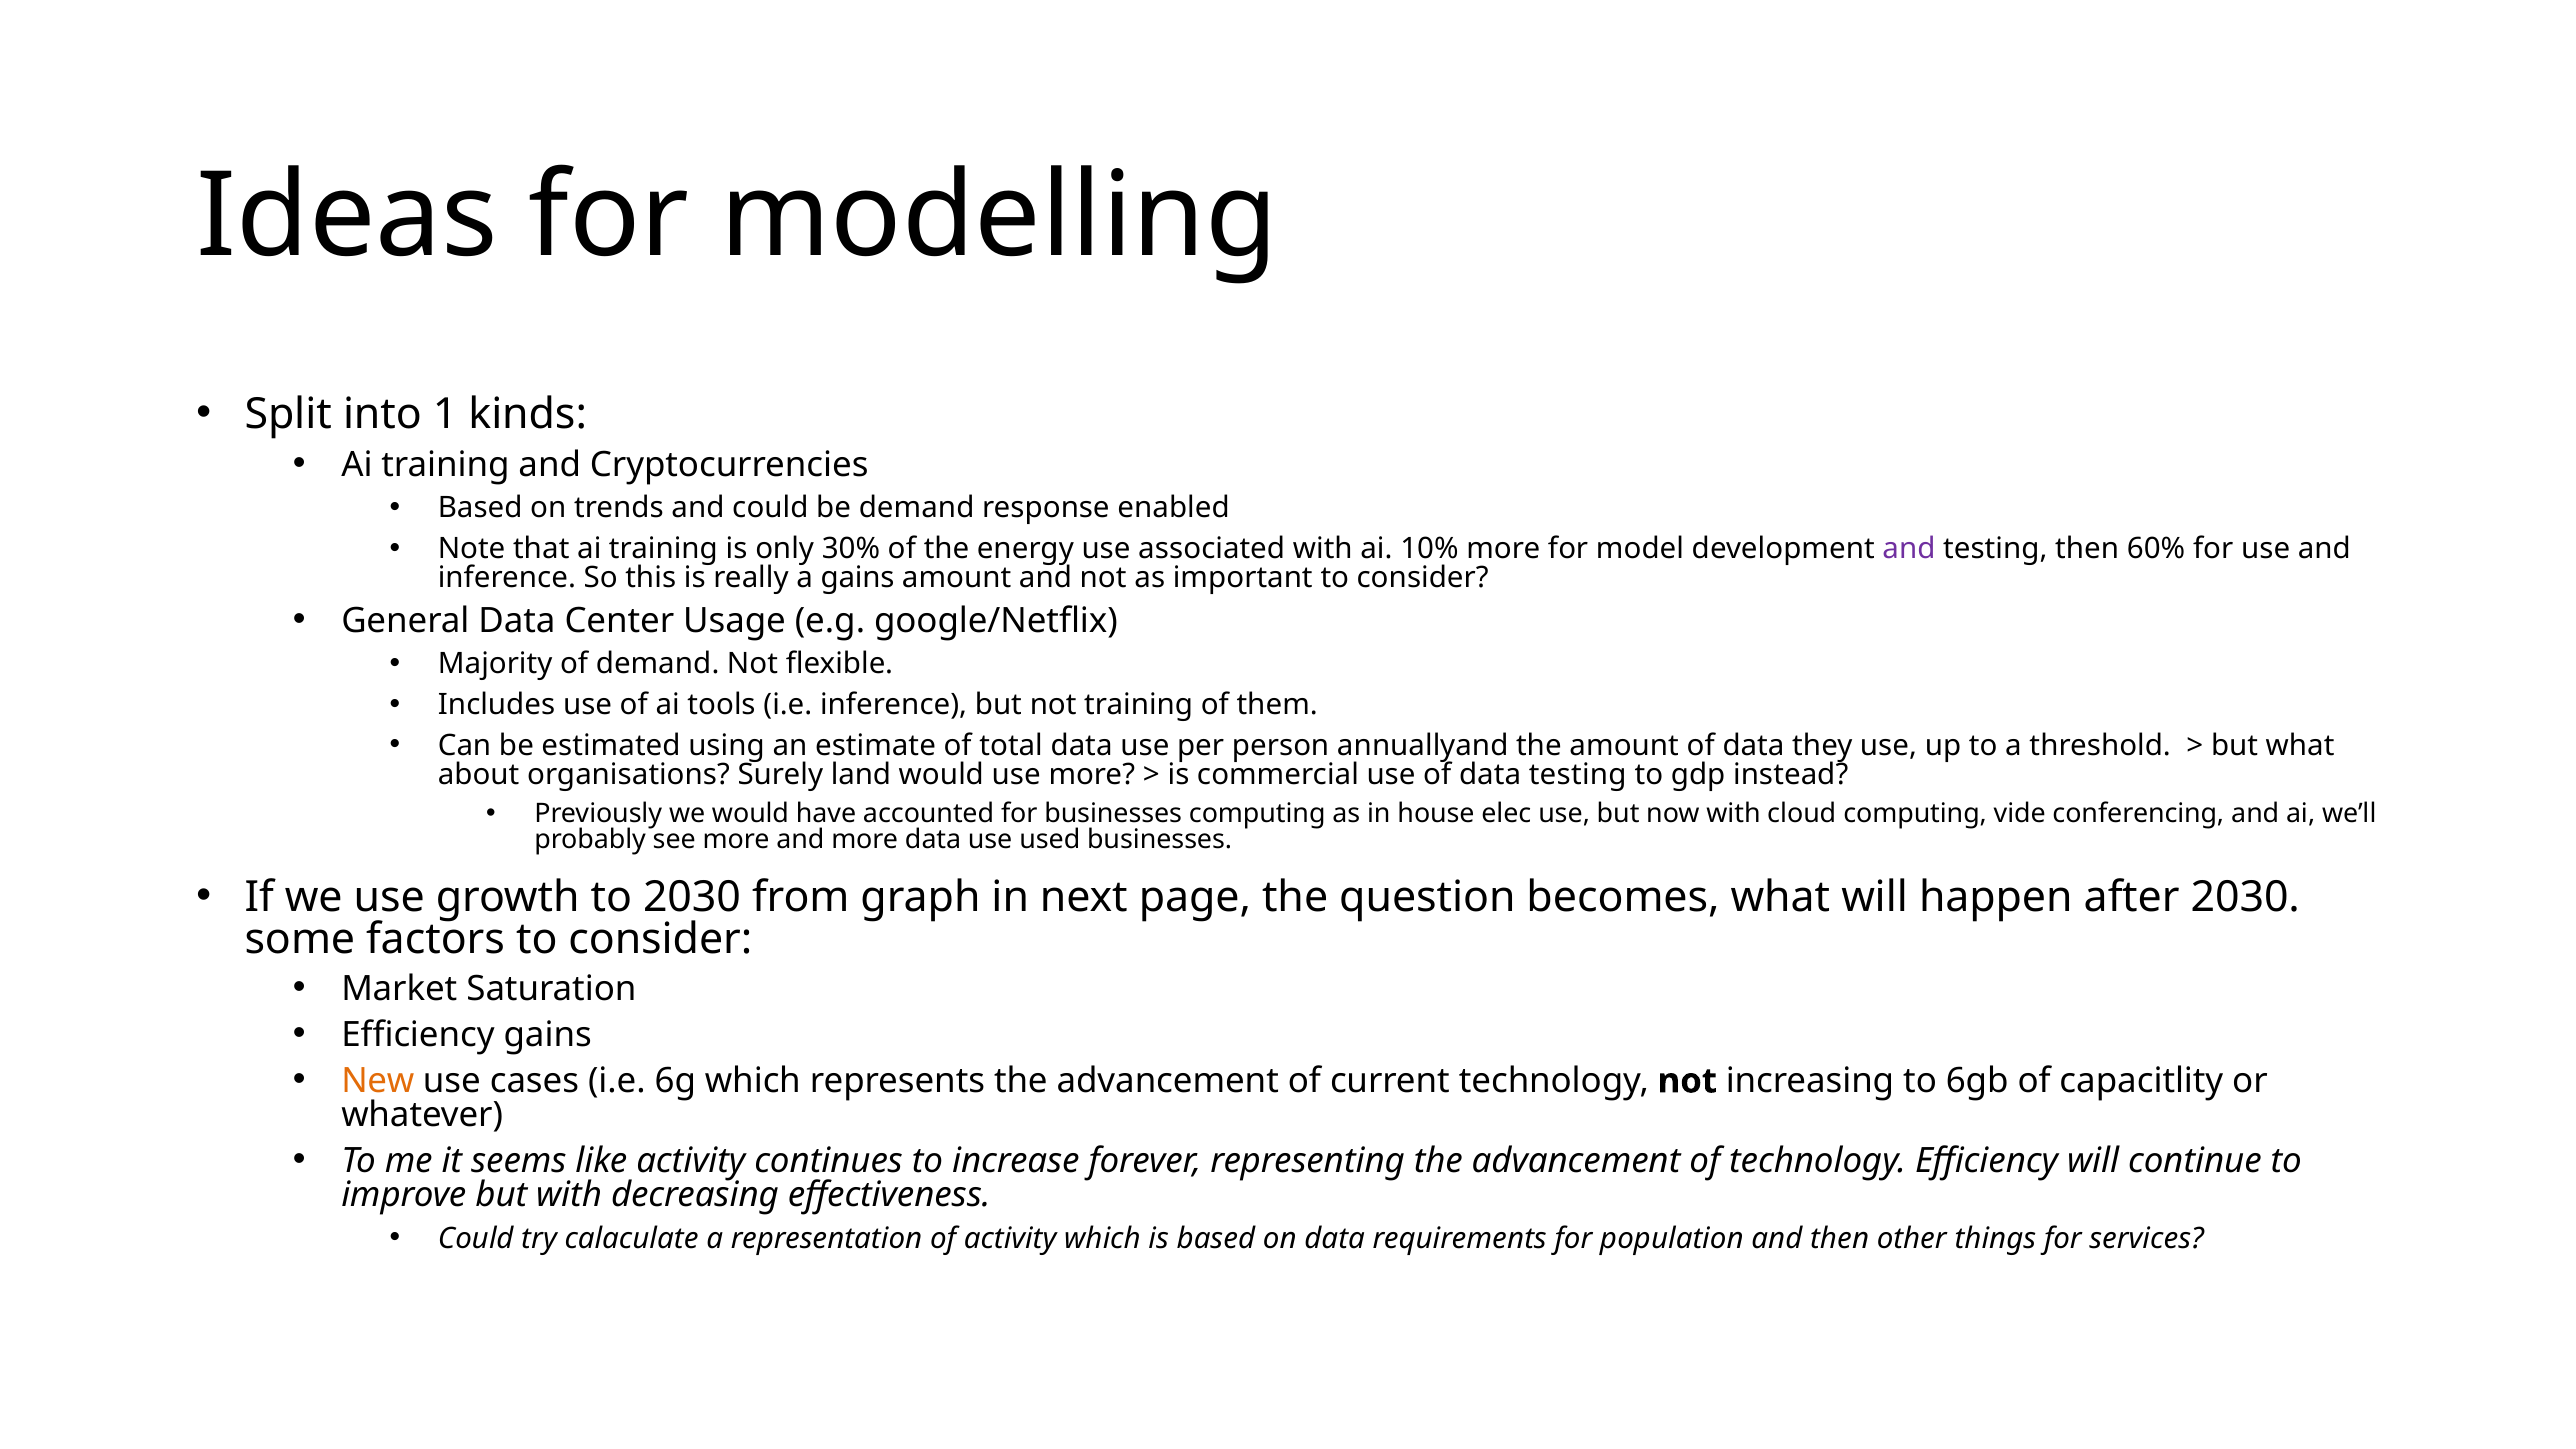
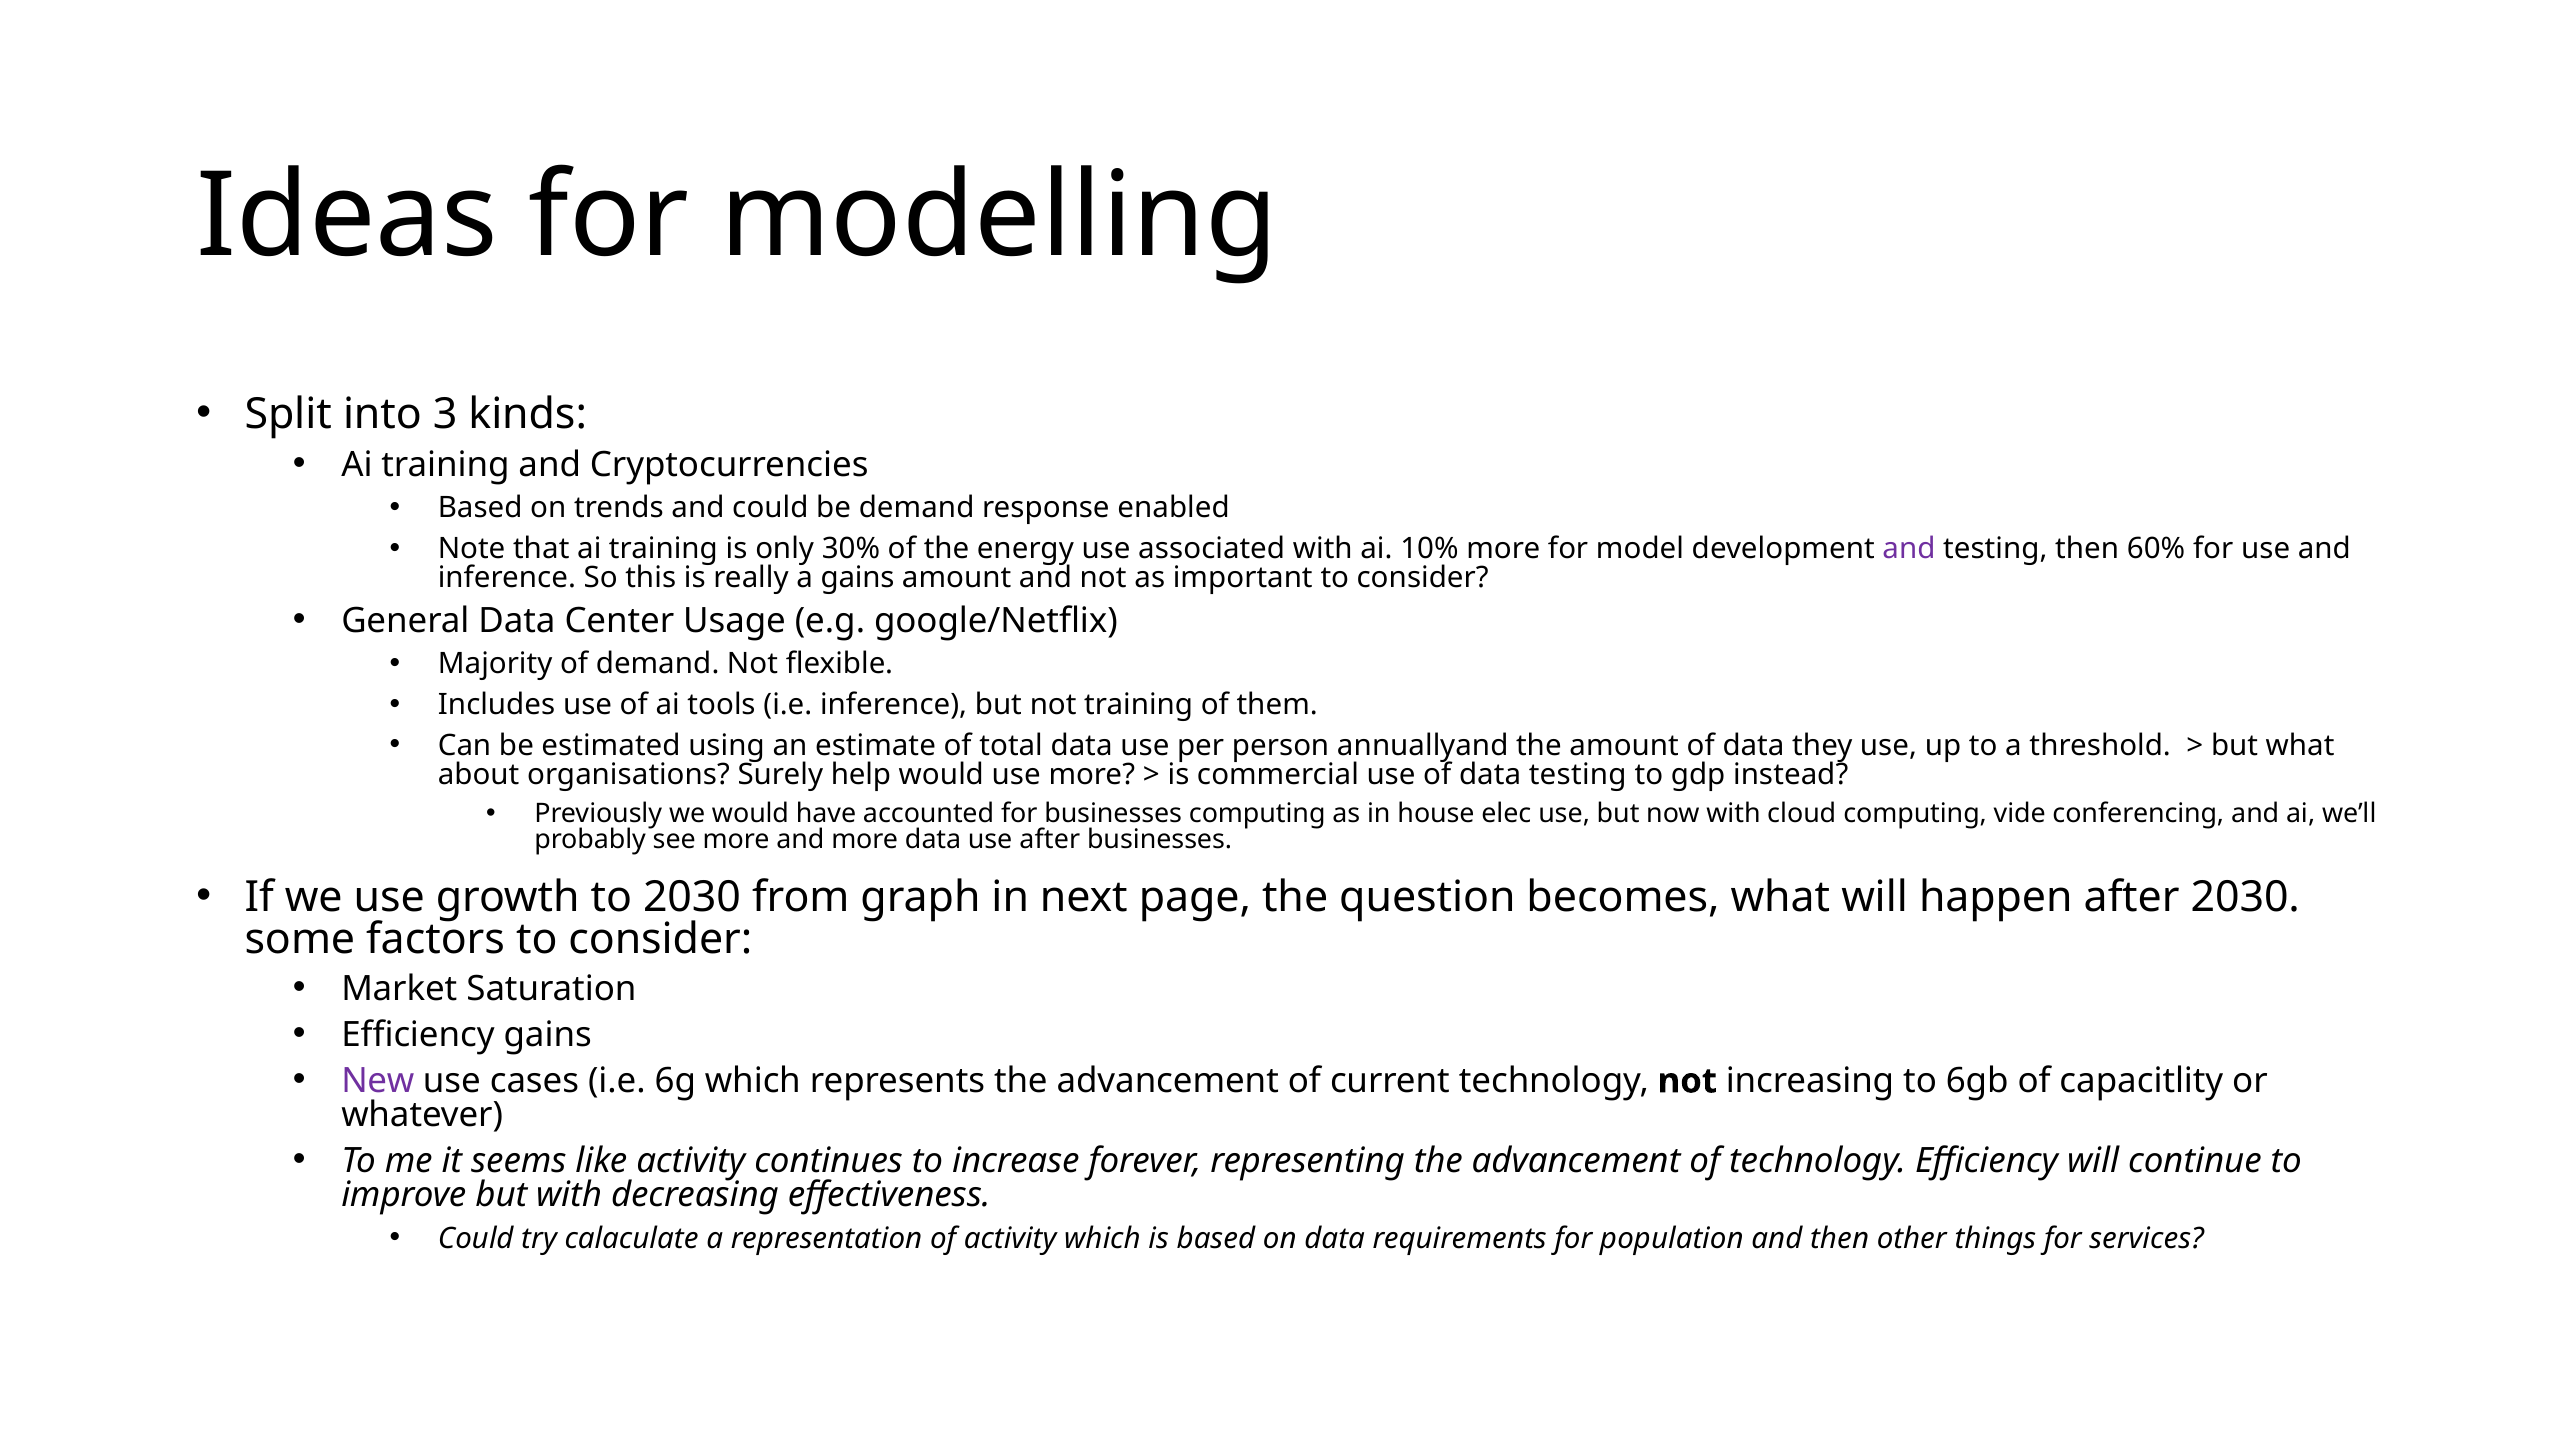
1: 1 -> 3
land: land -> help
use used: used -> after
New colour: orange -> purple
